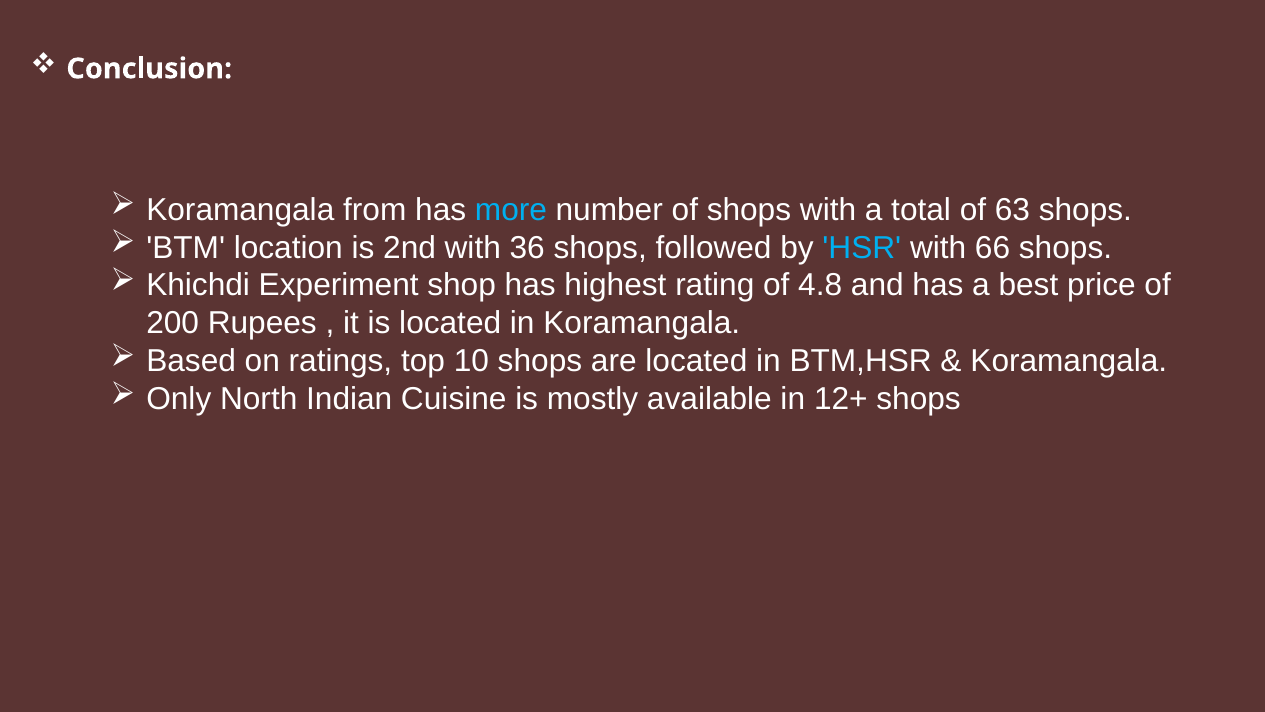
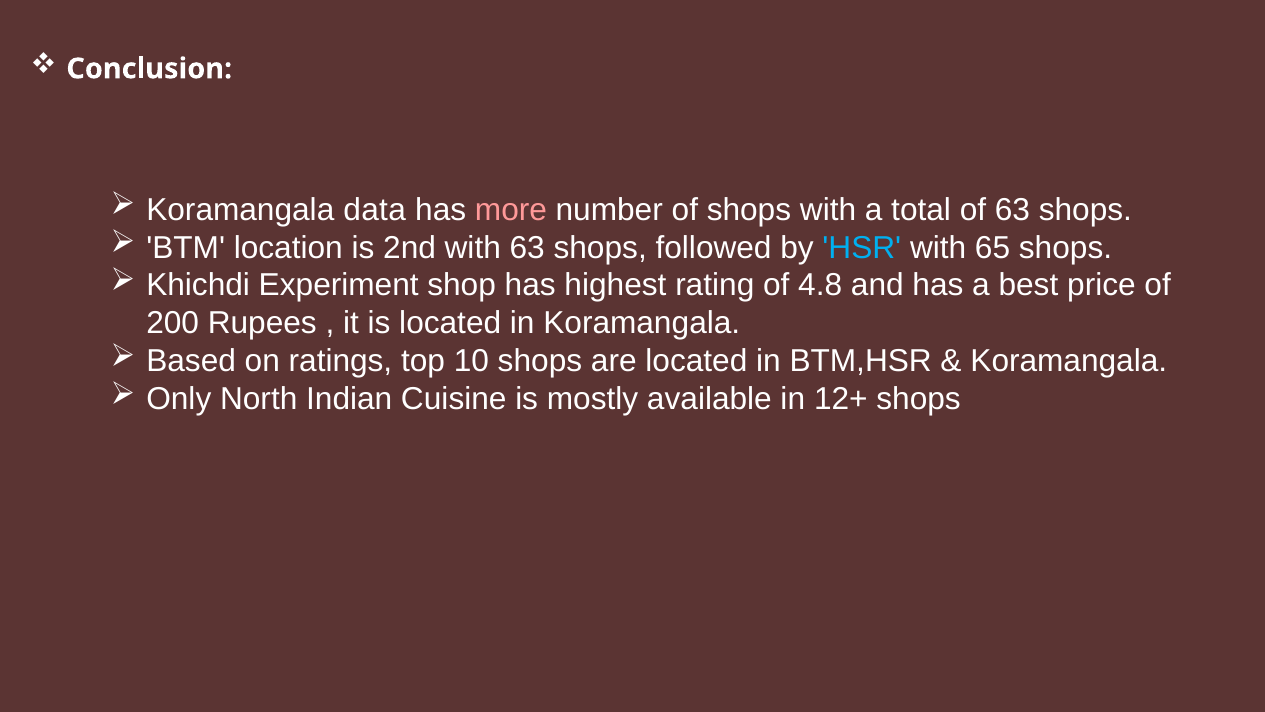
from: from -> data
more colour: light blue -> pink
with 36: 36 -> 63
66: 66 -> 65
